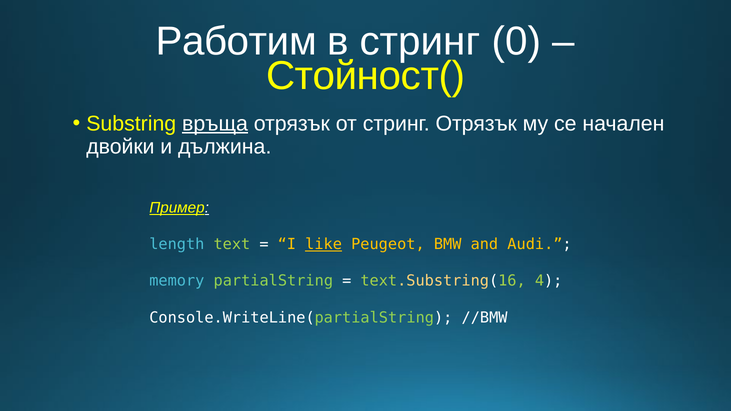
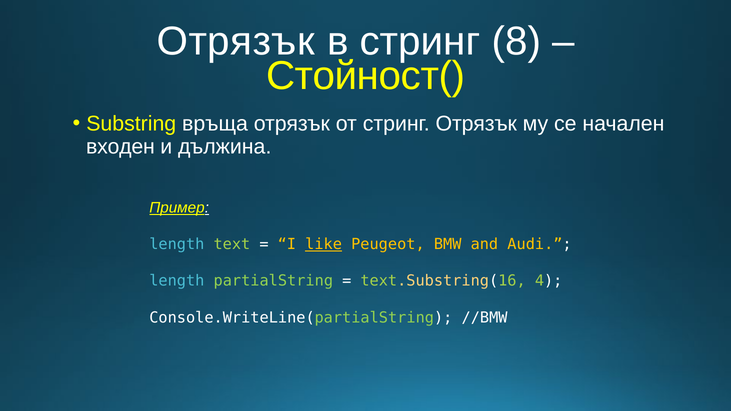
Работим at (236, 41): Работим -> Отрязък
0: 0 -> 8
връща underline: present -> none
двойки: двойки -> входен
memory at (177, 281): memory -> length
